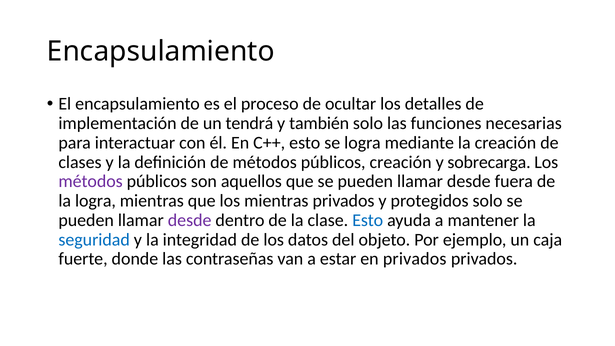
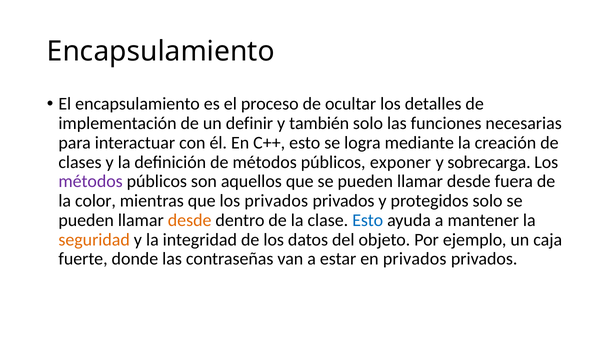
tendrá: tendrá -> definir
públicos creación: creación -> exponer
la logra: logra -> color
los mientras: mientras -> privados
desde at (190, 220) colour: purple -> orange
seguridad colour: blue -> orange
